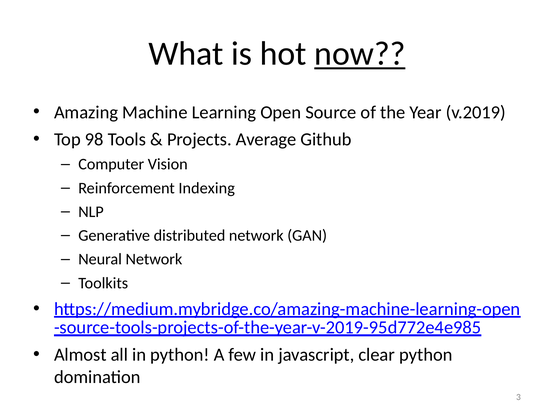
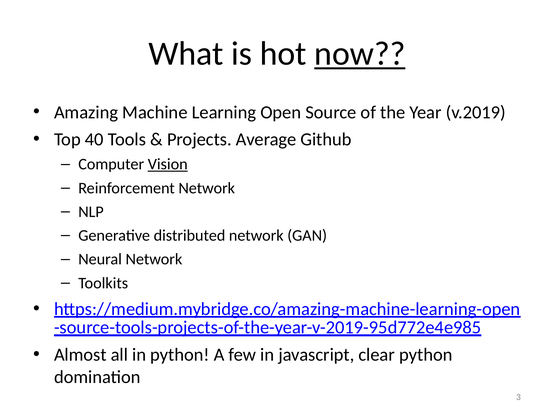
98: 98 -> 40
Vision underline: none -> present
Reinforcement Indexing: Indexing -> Network
